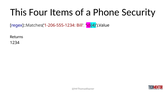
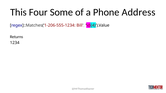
Items: Items -> Some
Security: Security -> Address
